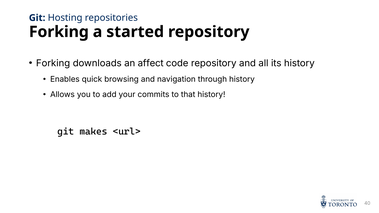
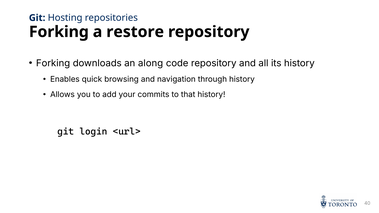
started: started -> restore
affect: affect -> along
makes: makes -> login
